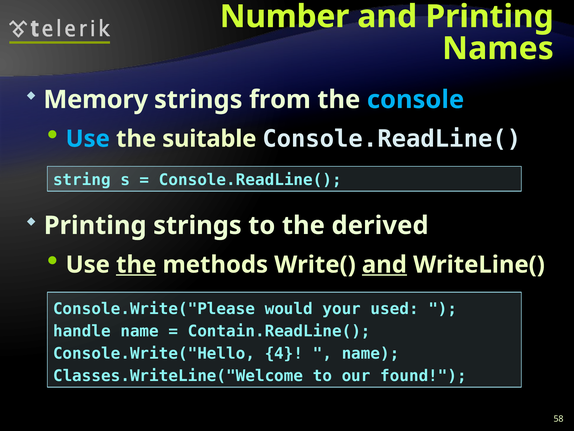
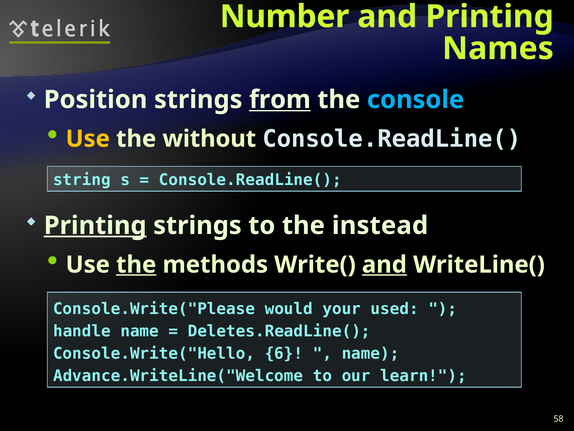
Memory: Memory -> Position
from underline: none -> present
Use at (88, 139) colour: light blue -> yellow
suitable: suitable -> without
Printing at (95, 225) underline: none -> present
derived: derived -> instead
Contain.ReadLine(: Contain.ReadLine( -> Deletes.ReadLine(
4: 4 -> 6
Classes.WriteLine("Welcome: Classes.WriteLine("Welcome -> Advance.WriteLine("Welcome
found: found -> learn
